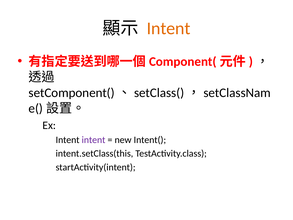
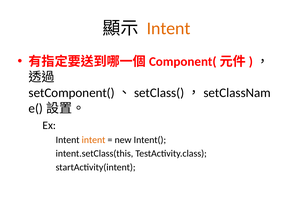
intent at (94, 140) colour: purple -> orange
